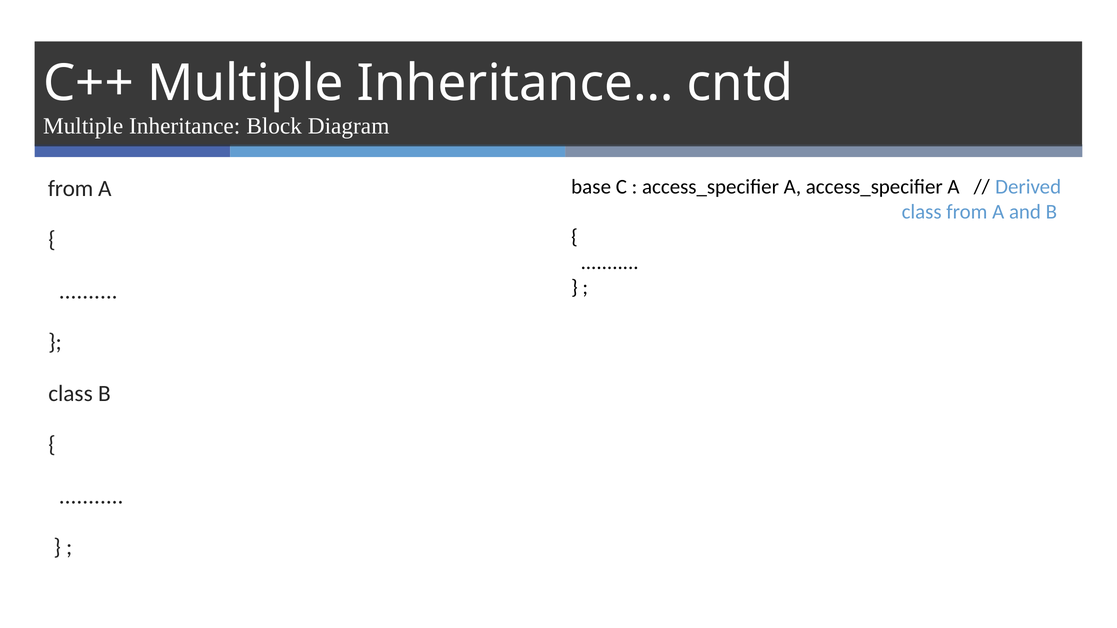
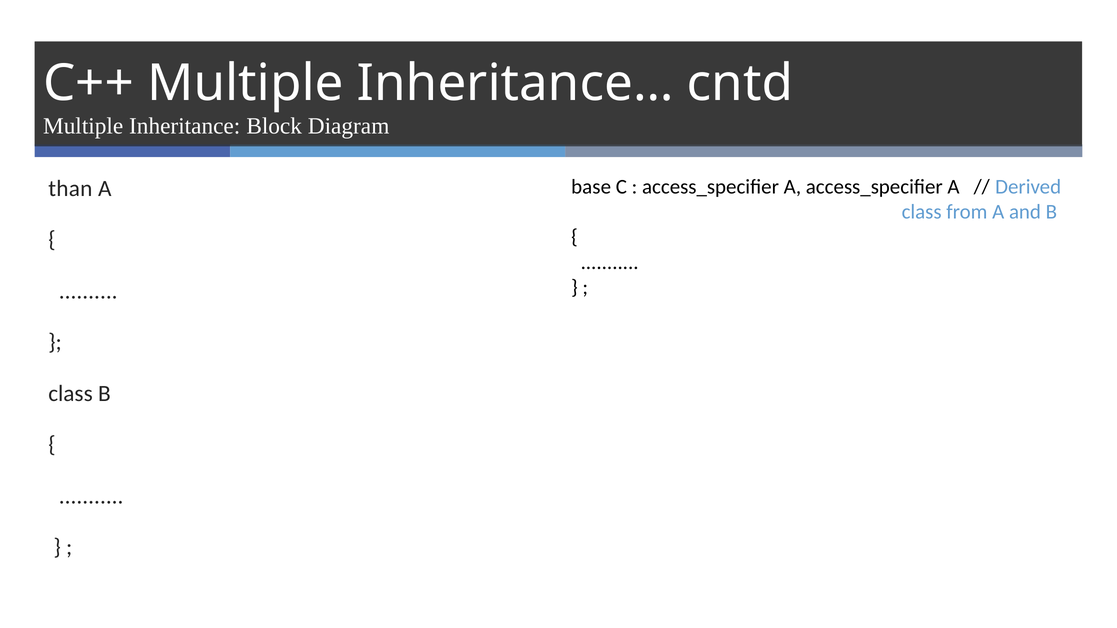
from at (71, 189): from -> than
